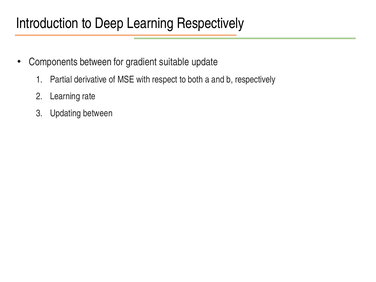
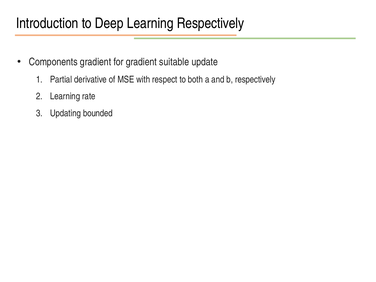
Components between: between -> gradient
Updating between: between -> bounded
